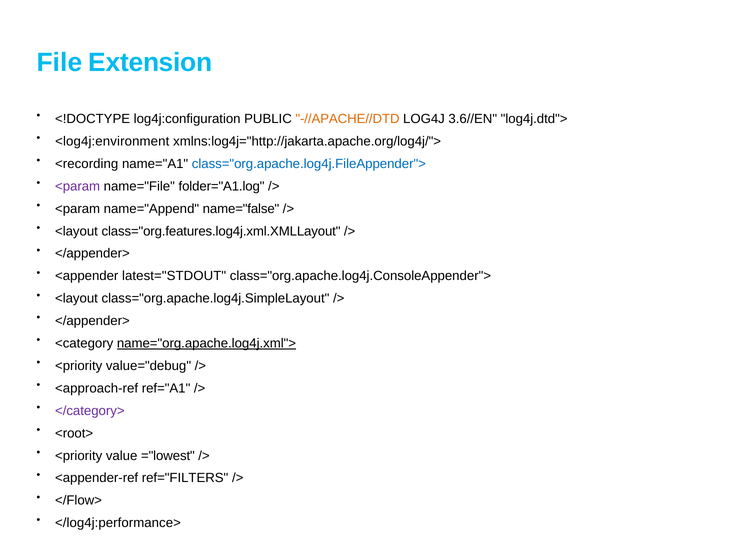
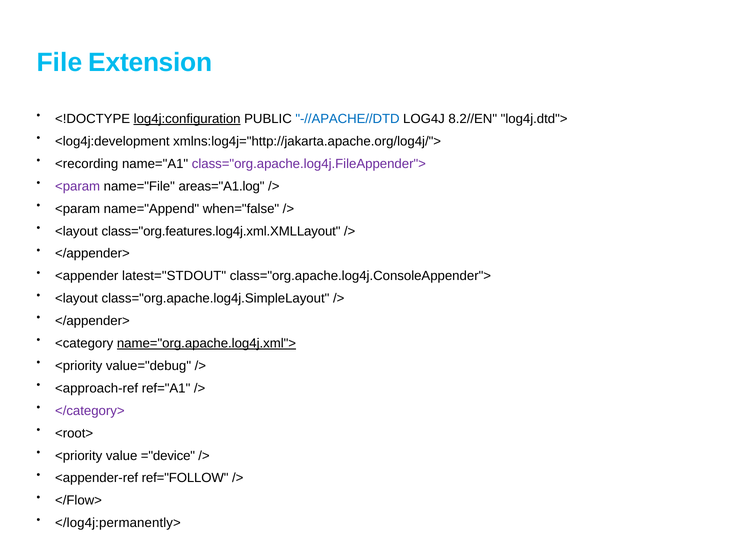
log4j:configuration underline: none -> present
-//APACHE//DTD colour: orange -> blue
3.6//EN: 3.6//EN -> 8.2//EN
<log4j:environment: <log4j:environment -> <log4j:development
class="org.apache.log4j.FileAppender"> colour: blue -> purple
folder="A1.log: folder="A1.log -> areas="A1.log
name="false: name="false -> when="false
="lowest: ="lowest -> ="device
ref="FILTERS: ref="FILTERS -> ref="FOLLOW
</log4j:performance>: </log4j:performance> -> </log4j:permanently>
